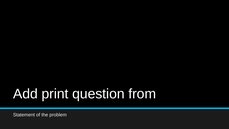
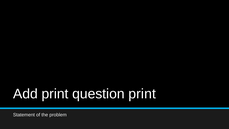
question from: from -> print
